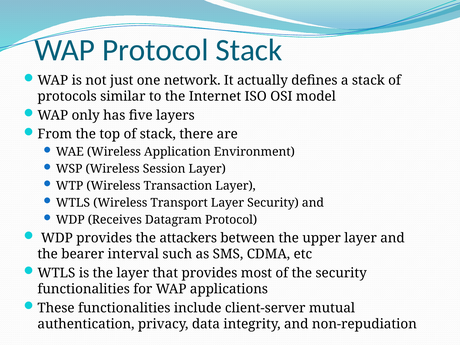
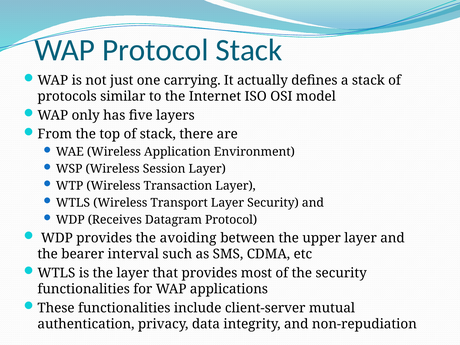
network: network -> carrying
attackers: attackers -> avoiding
